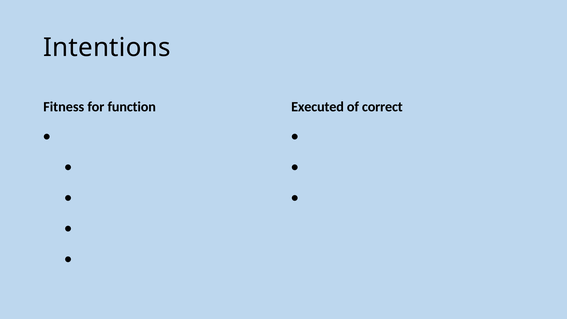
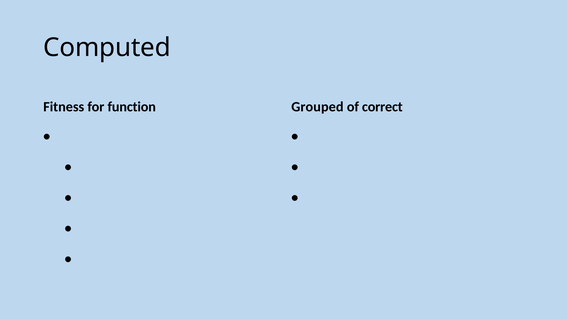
Intentions: Intentions -> Computed
Executed: Executed -> Grouped
